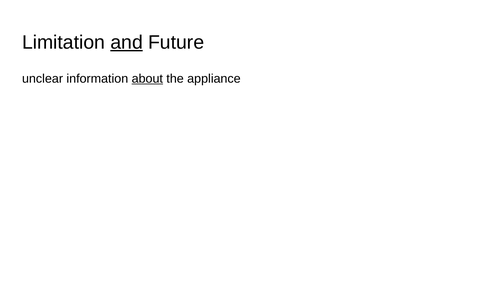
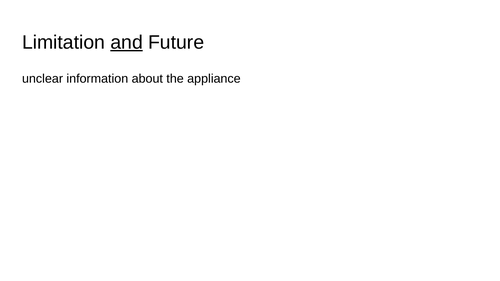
about underline: present -> none
